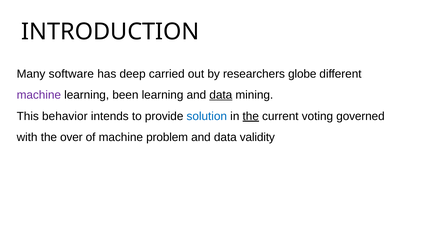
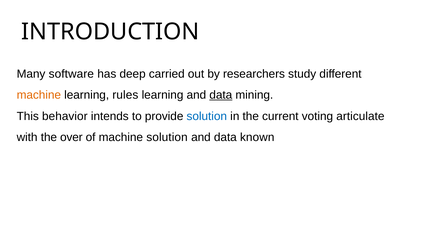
globe: globe -> study
machine at (39, 95) colour: purple -> orange
been: been -> rules
the at (251, 116) underline: present -> none
governed: governed -> articulate
machine problem: problem -> solution
validity: validity -> known
